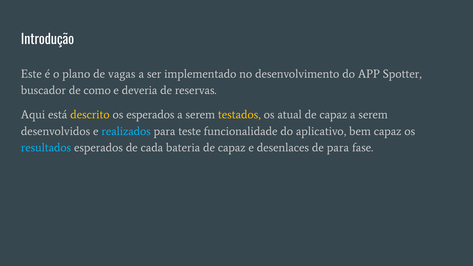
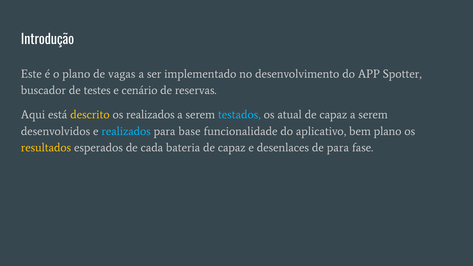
como: como -> testes
deveria: deveria -> cenário
os esperados: esperados -> realizados
testados colour: yellow -> light blue
teste: teste -> base
bem capaz: capaz -> plano
resultados colour: light blue -> yellow
